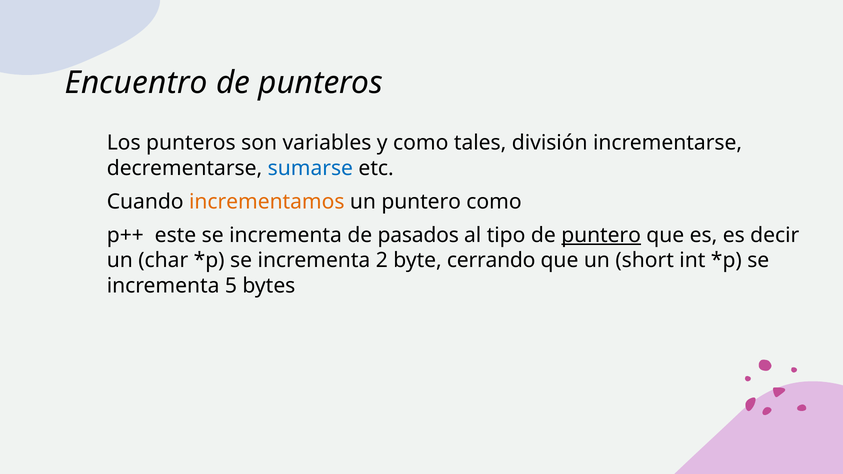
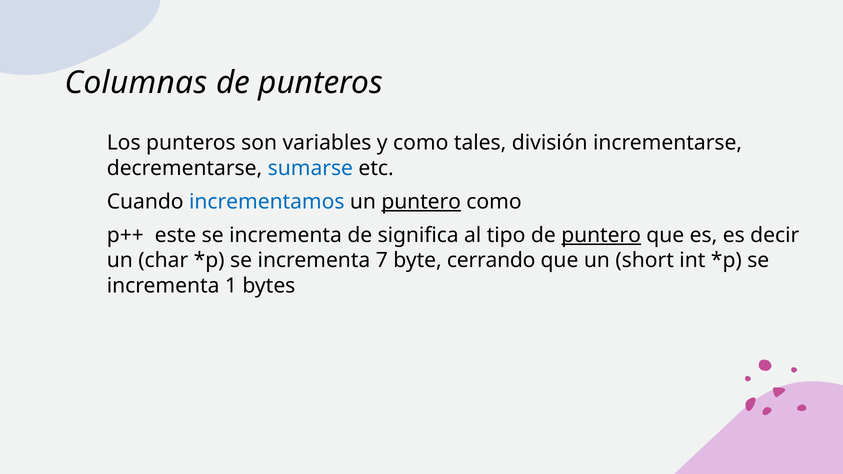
Encuentro: Encuentro -> Columnas
incrementamos colour: orange -> blue
puntero at (421, 202) underline: none -> present
pasados: pasados -> significa
2: 2 -> 7
5: 5 -> 1
